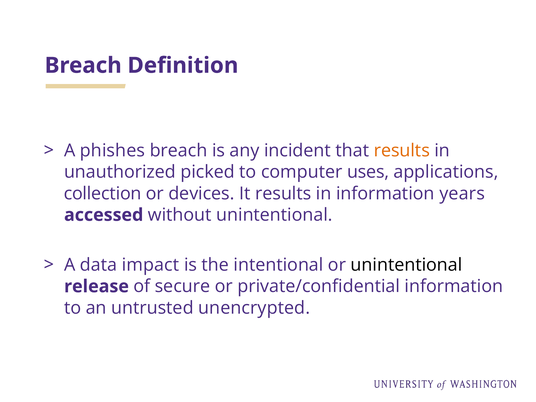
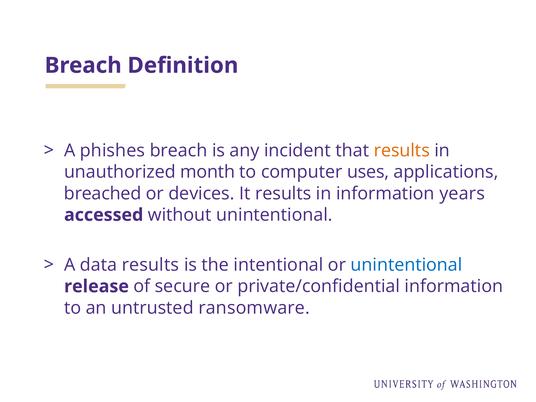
picked: picked -> month
collection: collection -> breached
data impact: impact -> results
unintentional at (406, 265) colour: black -> blue
unencrypted: unencrypted -> ransomware
